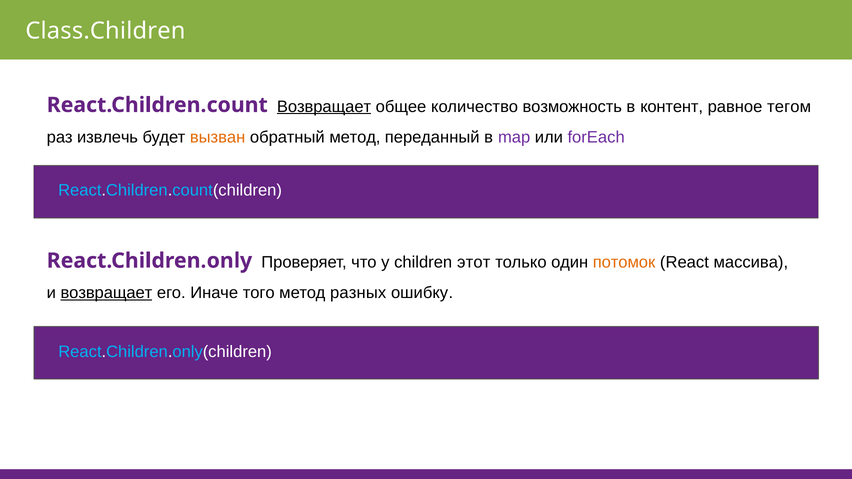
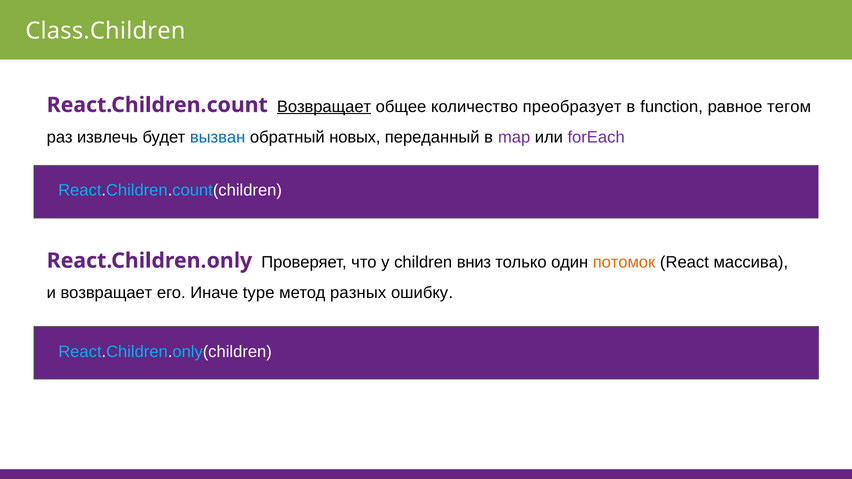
возможность: возможность -> преобразует
контент: контент -> function
вызван colour: orange -> blue
обратный метод: метод -> новых
этот: этот -> вниз
возвращает at (106, 293) underline: present -> none
того: того -> type
